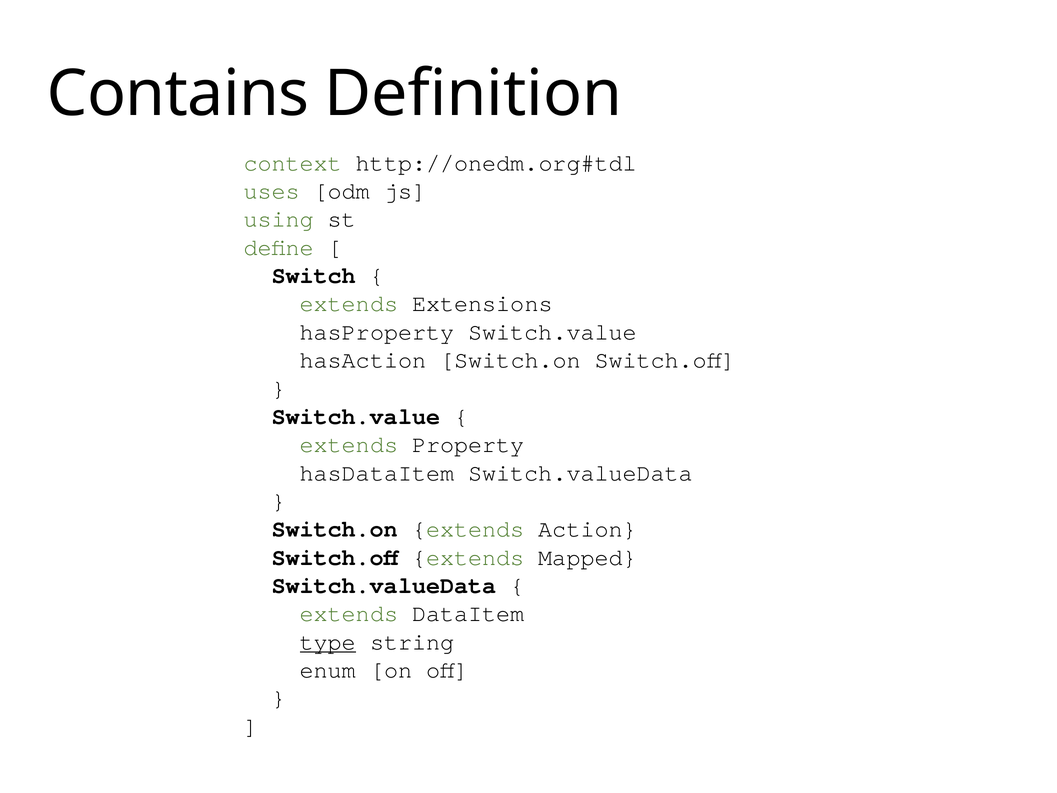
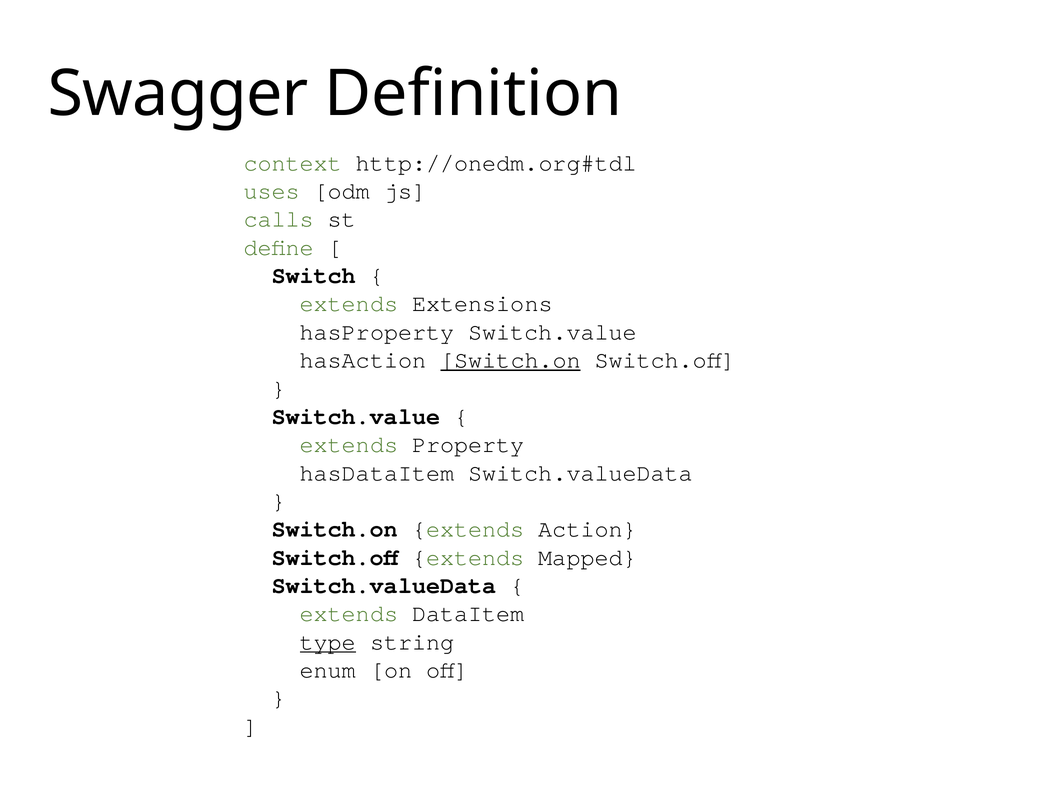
Contains: Contains -> Swagger
using: using -> calls
Switch.on at (511, 360) underline: none -> present
